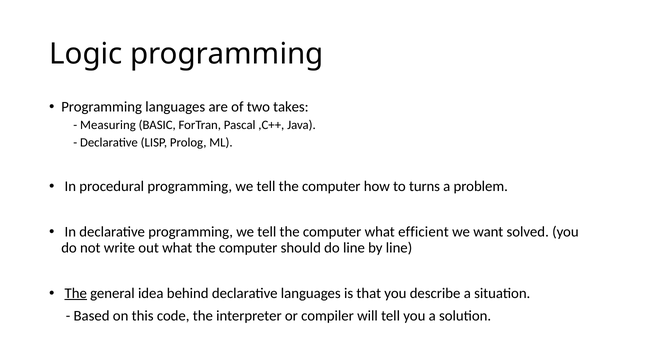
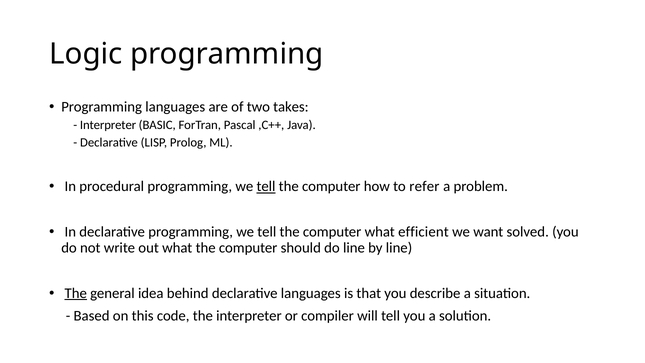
Measuring at (108, 125): Measuring -> Interpreter
tell at (266, 187) underline: none -> present
turns: turns -> refer
